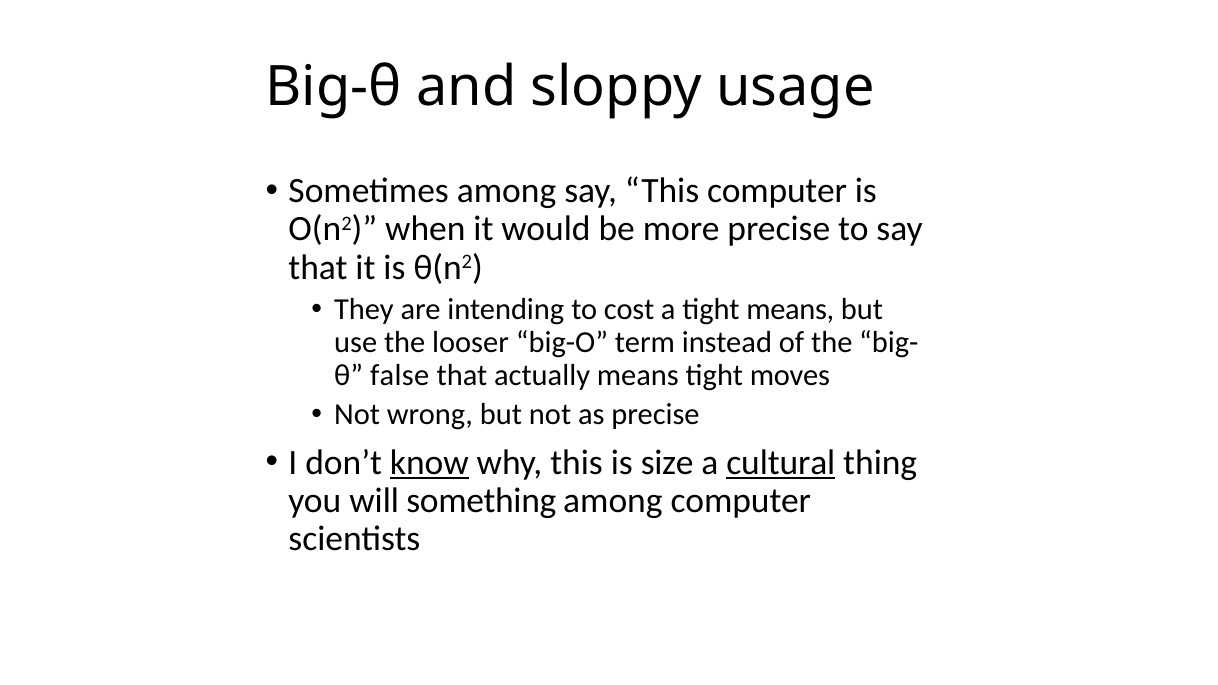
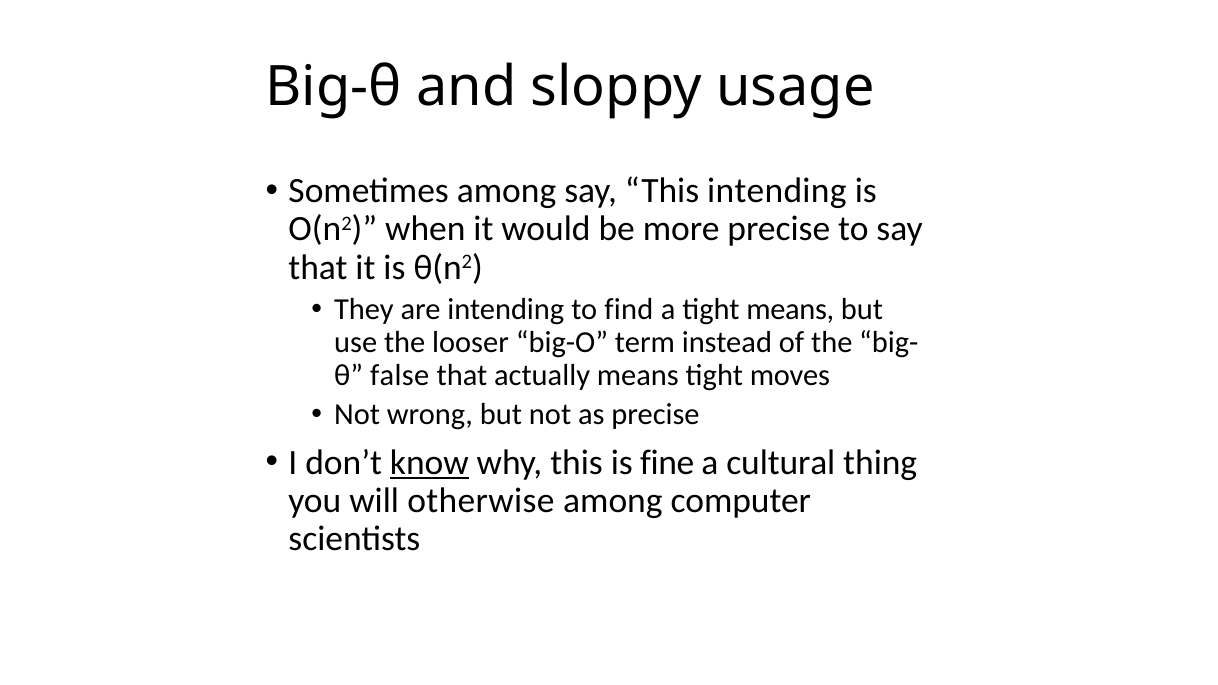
This computer: computer -> intending
cost: cost -> find
size: size -> fine
cultural underline: present -> none
something: something -> otherwise
